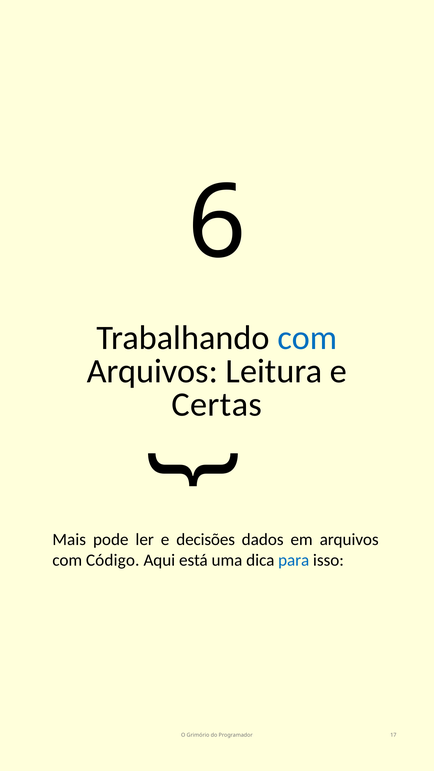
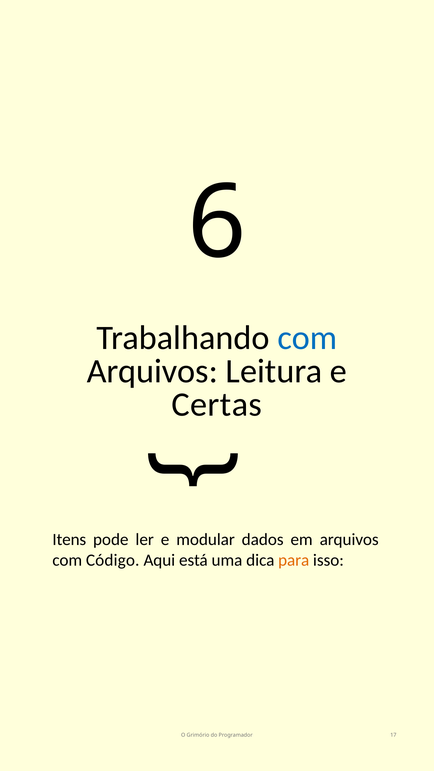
Mais: Mais -> Itens
decisões: decisões -> modular
para colour: blue -> orange
